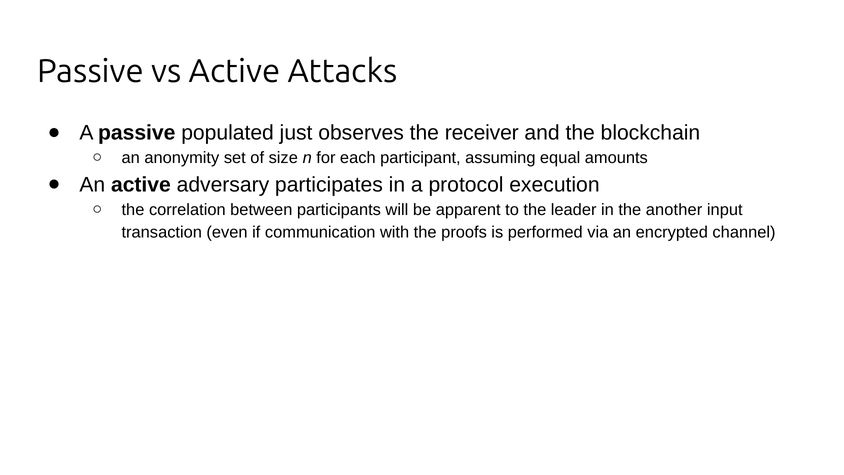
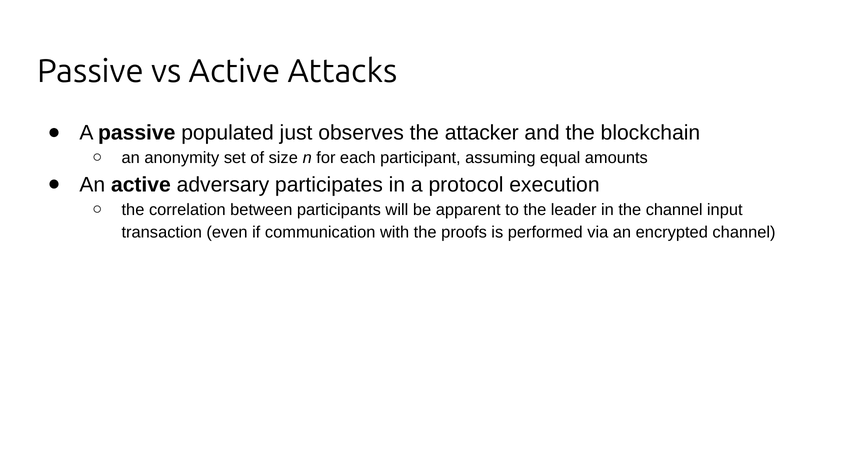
receiver: receiver -> attacker
the another: another -> channel
